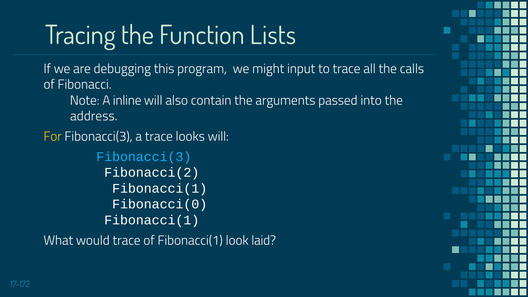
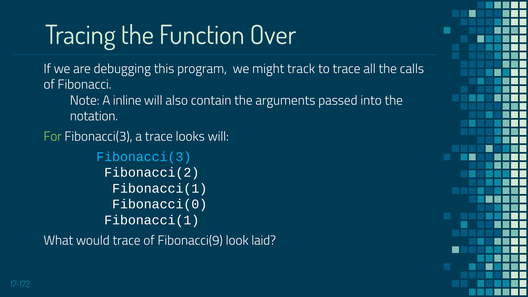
Lists: Lists -> Over
input: input -> track
address: address -> notation
For colour: yellow -> light green
of Fibonacci(1: Fibonacci(1 -> Fibonacci(9
